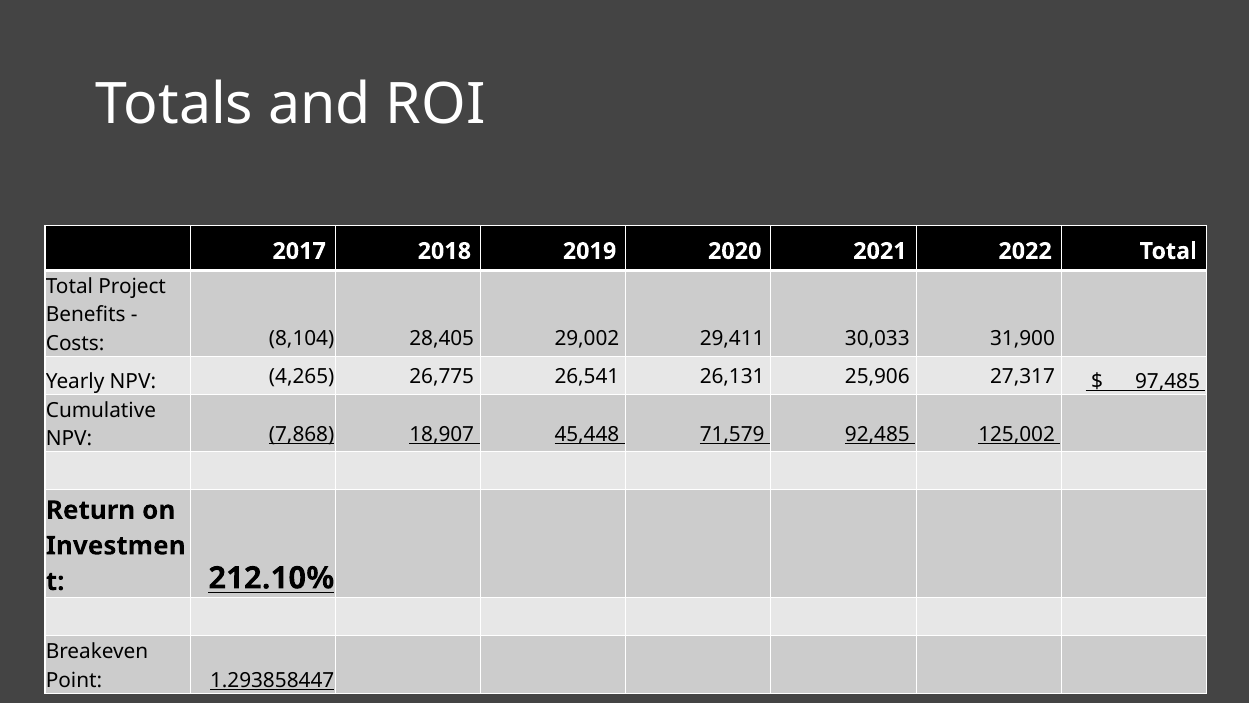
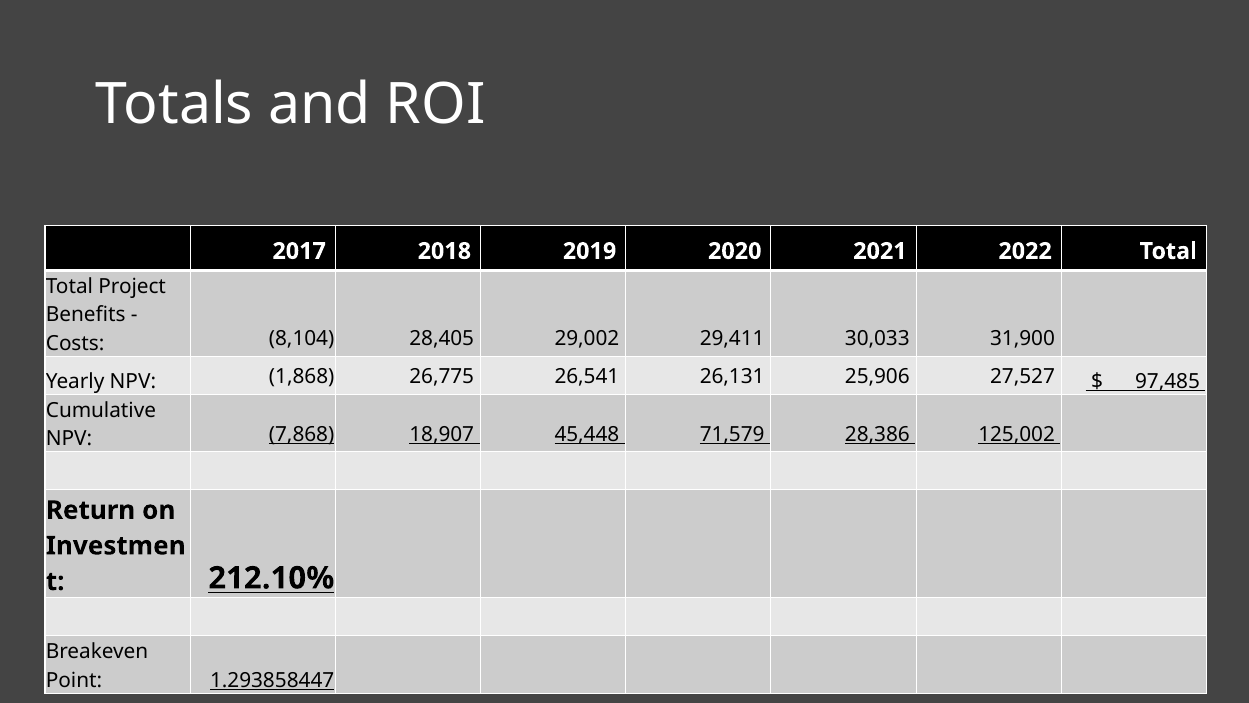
4,265: 4,265 -> 1,868
27,317: 27,317 -> 27,527
92,485: 92,485 -> 28,386
